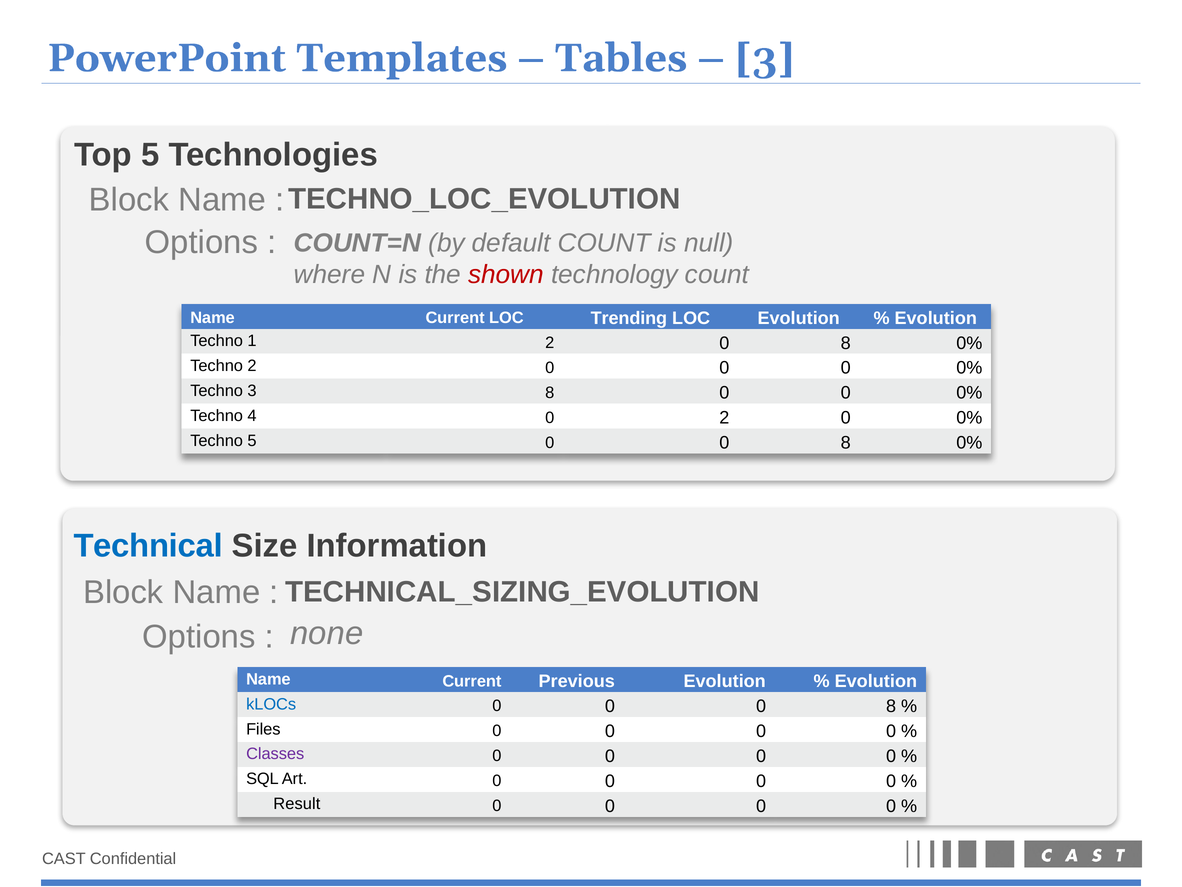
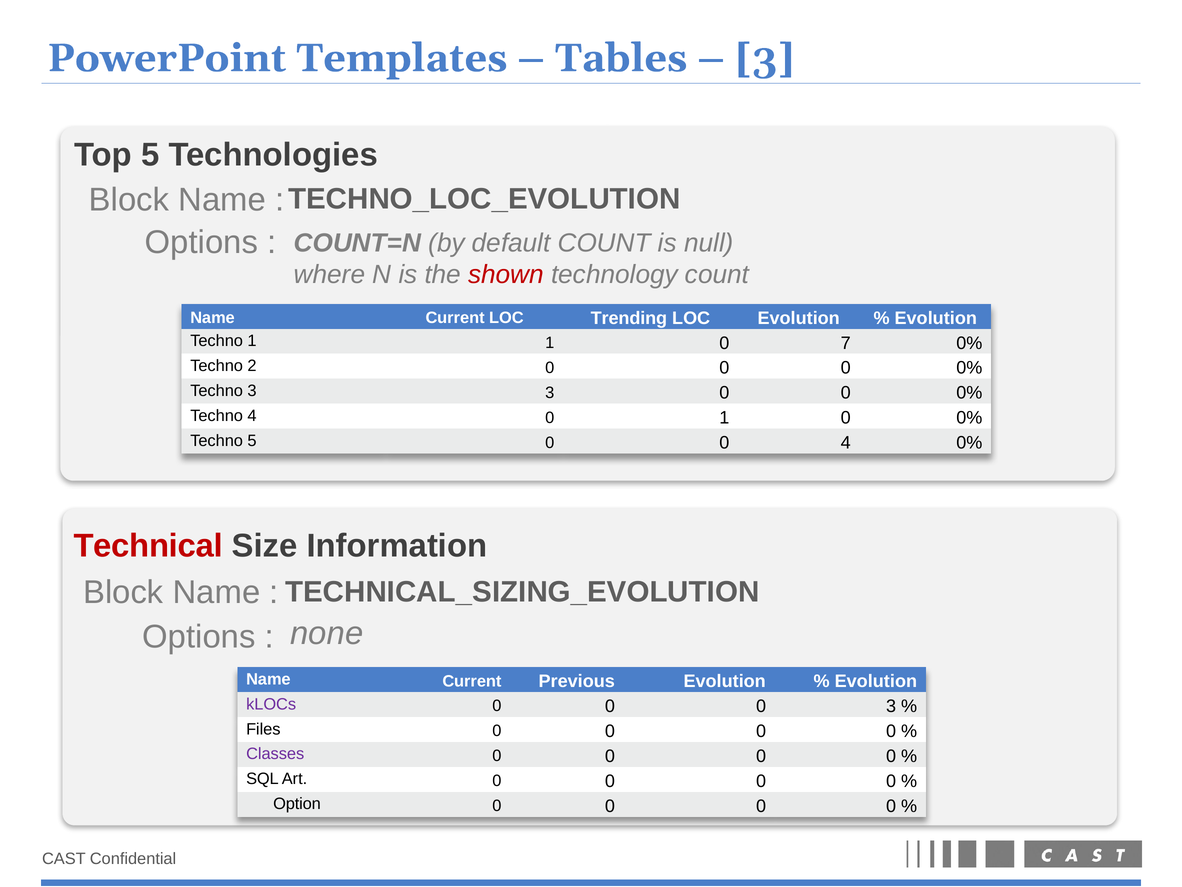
1 2: 2 -> 1
8 at (846, 343): 8 -> 7
3 8: 8 -> 3
0 2: 2 -> 1
5 0 0 8: 8 -> 4
Technical colour: blue -> red
kLOCs colour: blue -> purple
0 0 0 8: 8 -> 3
Result: Result -> Option
